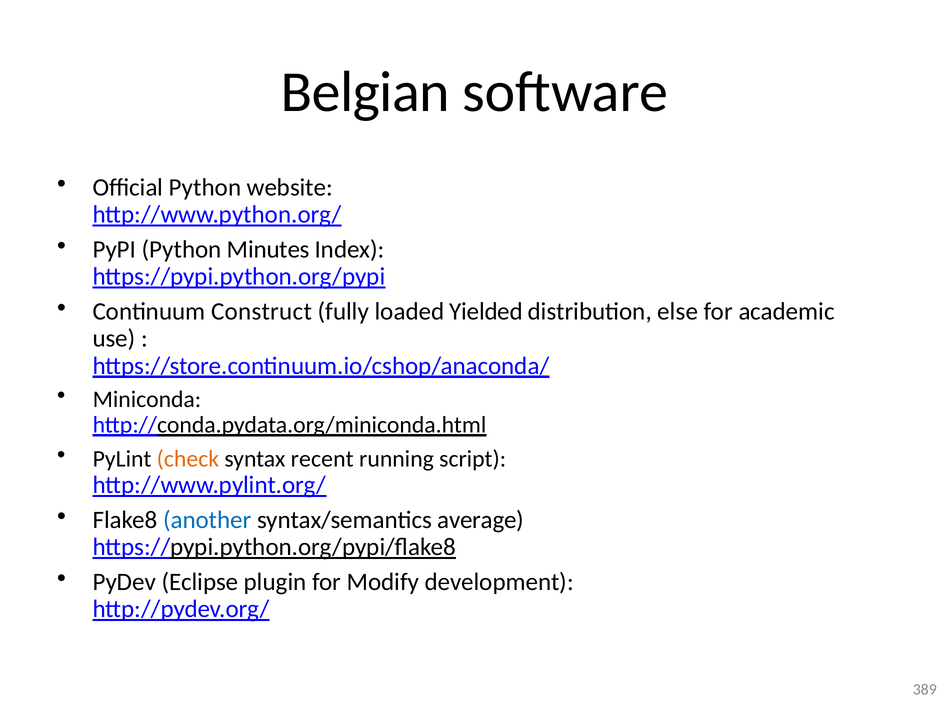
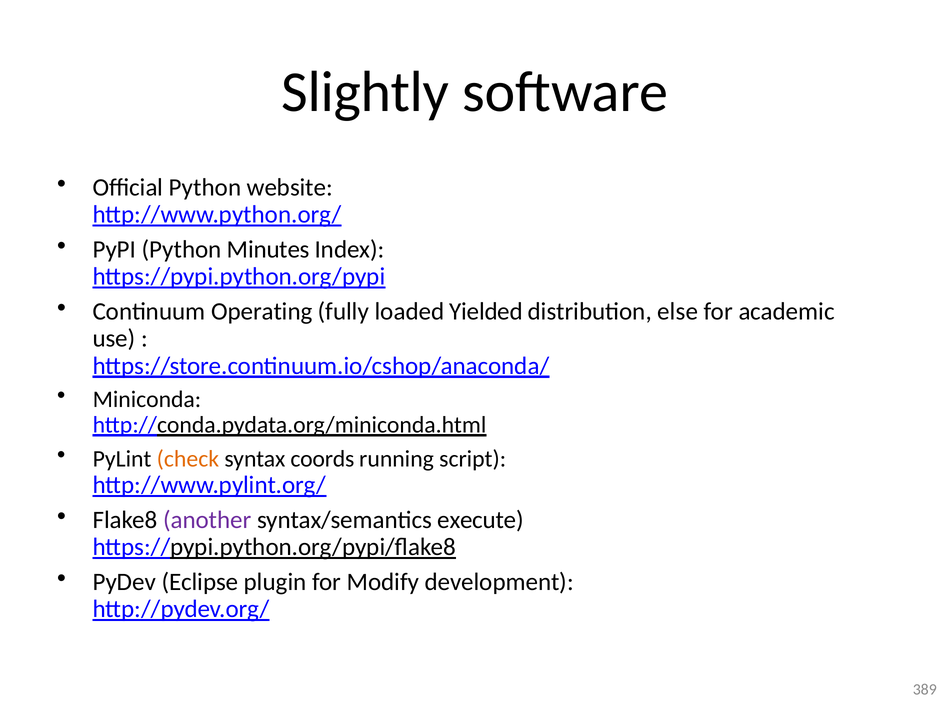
Belgian: Belgian -> Slightly
Construct: Construct -> Operating
recent: recent -> coords
another colour: blue -> purple
average: average -> execute
